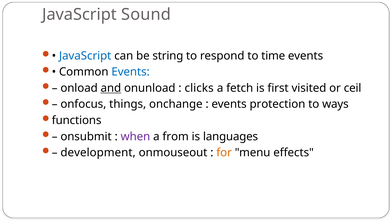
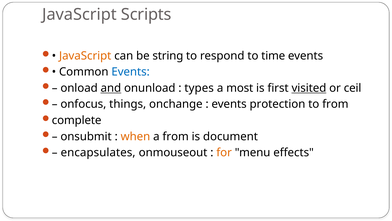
Sound: Sound -> Scripts
JavaScript at (85, 56) colour: blue -> orange
clicks: clicks -> types
fetch: fetch -> most
visited underline: none -> present
to ways: ways -> from
functions: functions -> complete
when colour: purple -> orange
languages: languages -> document
development: development -> encapsulates
